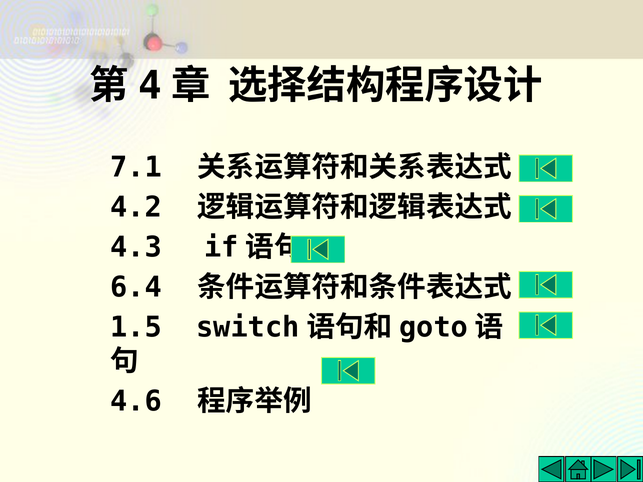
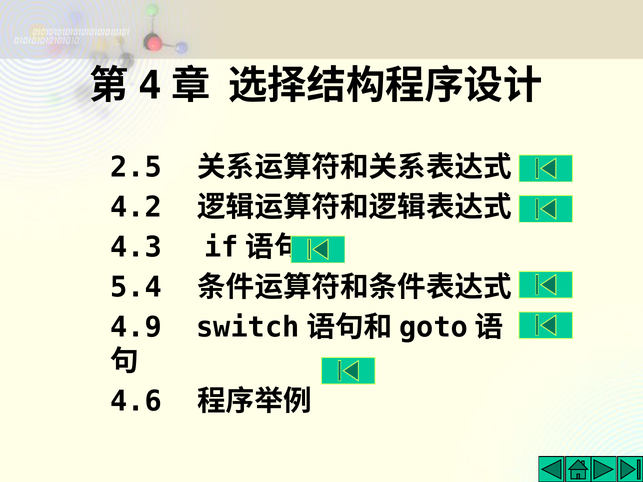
7.1: 7.1 -> 2.5
6.4: 6.4 -> 5.4
1.5: 1.5 -> 4.9
